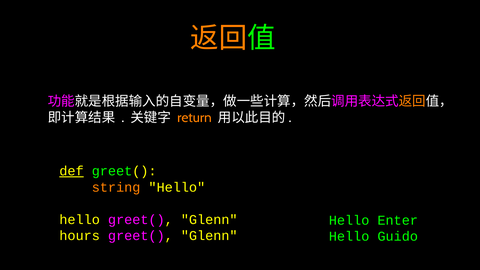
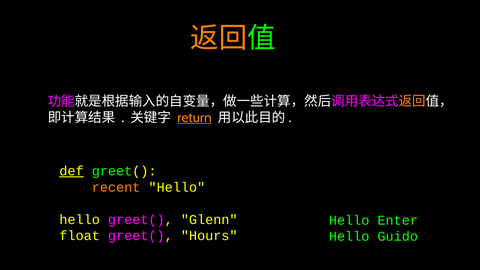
return underline: none -> present
string: string -> recent
hours: hours -> float
Glenn at (209, 236): Glenn -> Hours
